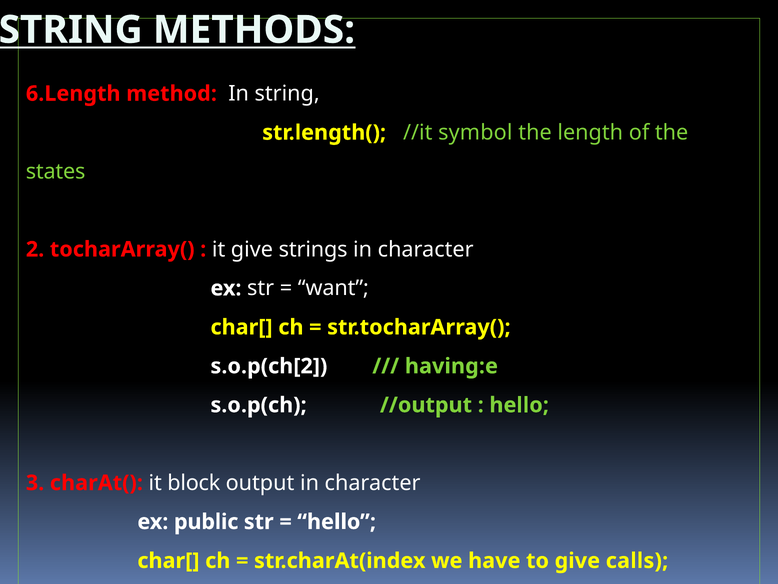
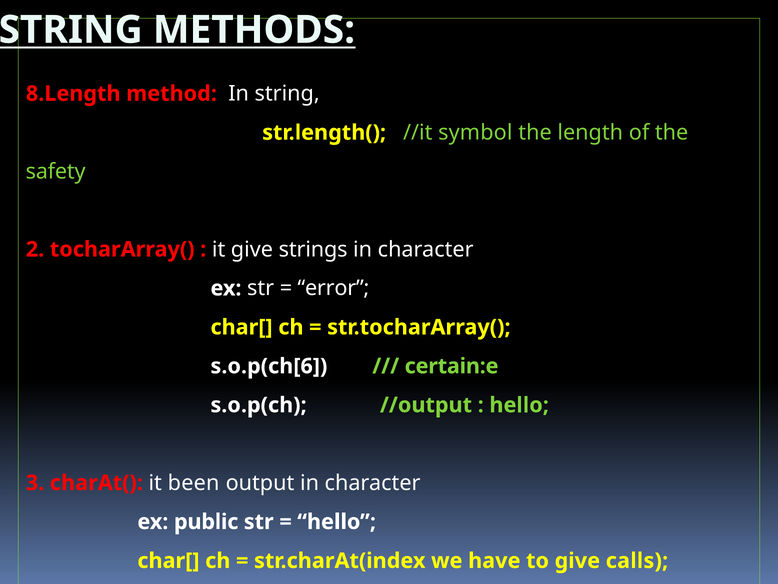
6.Length: 6.Length -> 8.Length
states: states -> safety
want: want -> error
s.o.p(ch[2: s.o.p(ch[2 -> s.o.p(ch[6
having:e: having:e -> certain:e
block: block -> been
